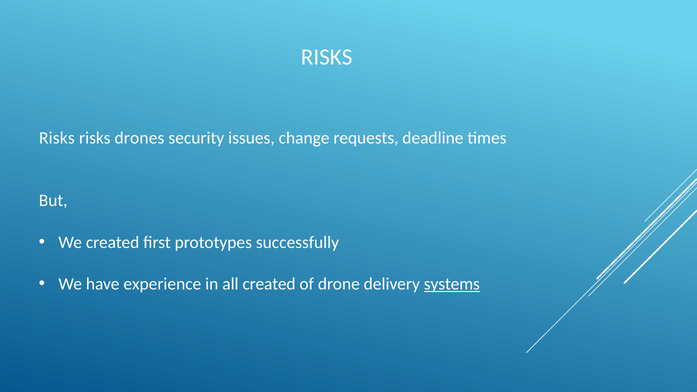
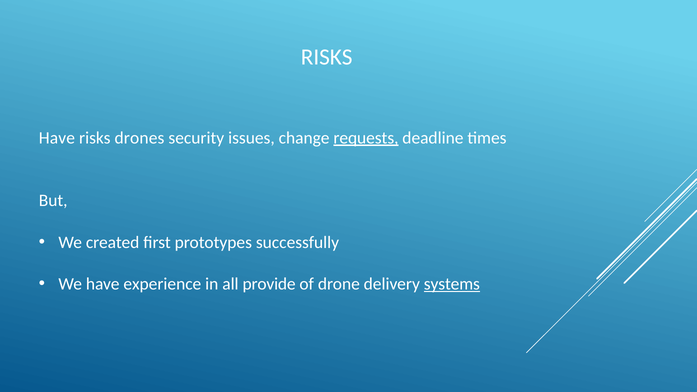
Risks at (57, 138): Risks -> Have
requests underline: none -> present
all created: created -> provide
